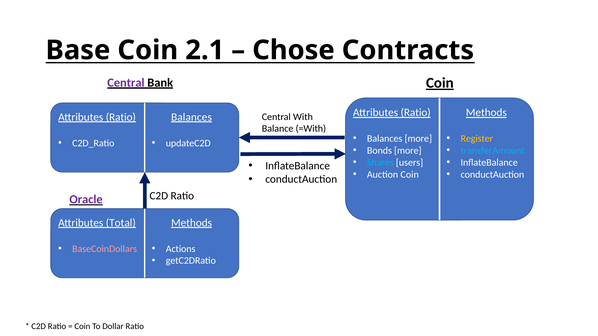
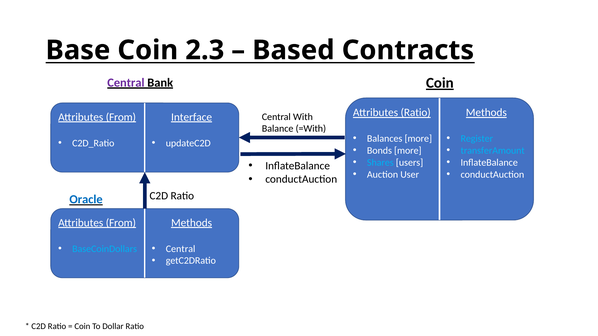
2.1: 2.1 -> 2.3
Chose: Chose -> Based
Ratio at (121, 117): Ratio -> From
Balances at (192, 117): Balances -> Interface
Register colour: yellow -> light blue
Auction Coin: Coin -> User
Oracle colour: purple -> blue
Total at (121, 223): Total -> From
BaseCoinDollars colour: pink -> light blue
Actions at (181, 249): Actions -> Central
